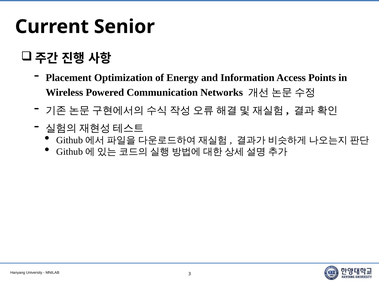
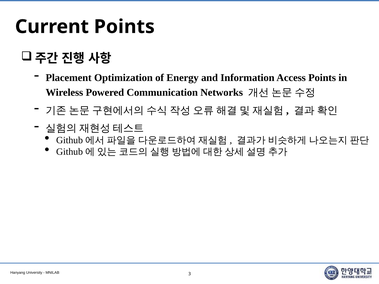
Current Senior: Senior -> Points
